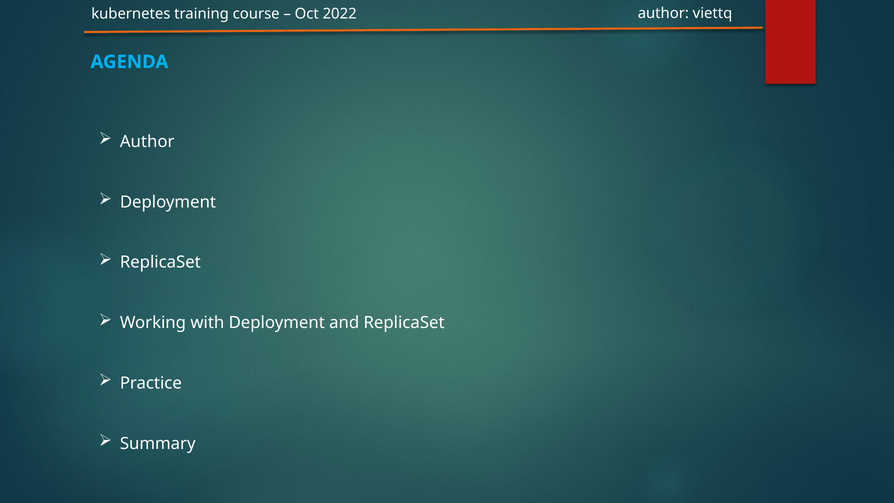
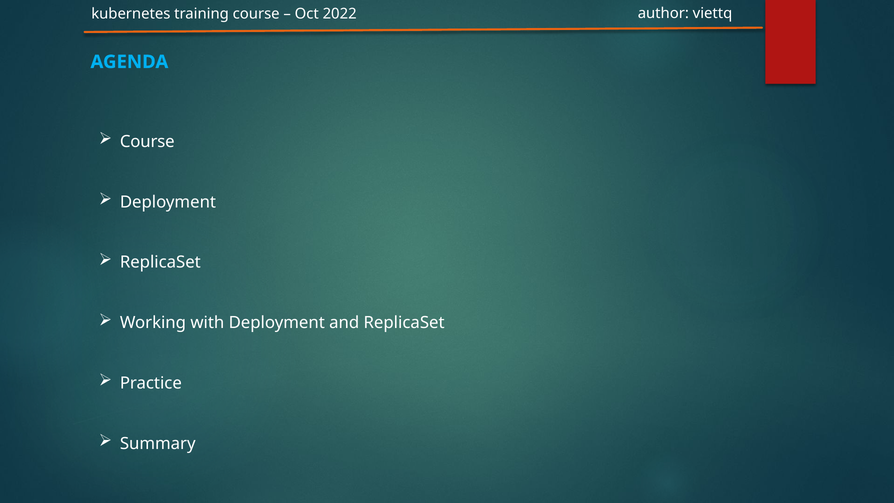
Author at (147, 142): Author -> Course
